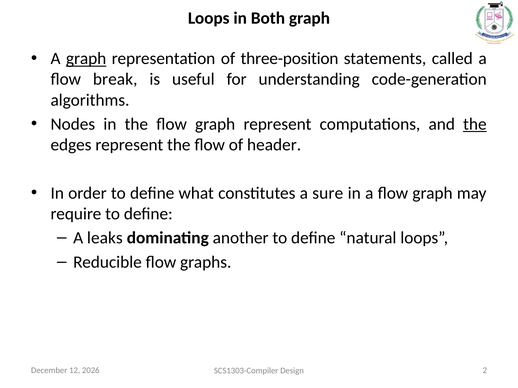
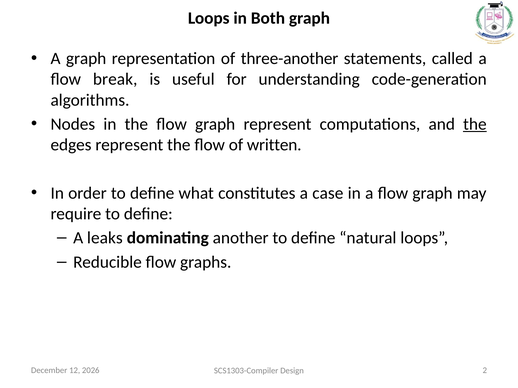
graph at (86, 59) underline: present -> none
three-position: three-position -> three-another
header: header -> written
sure: sure -> case
